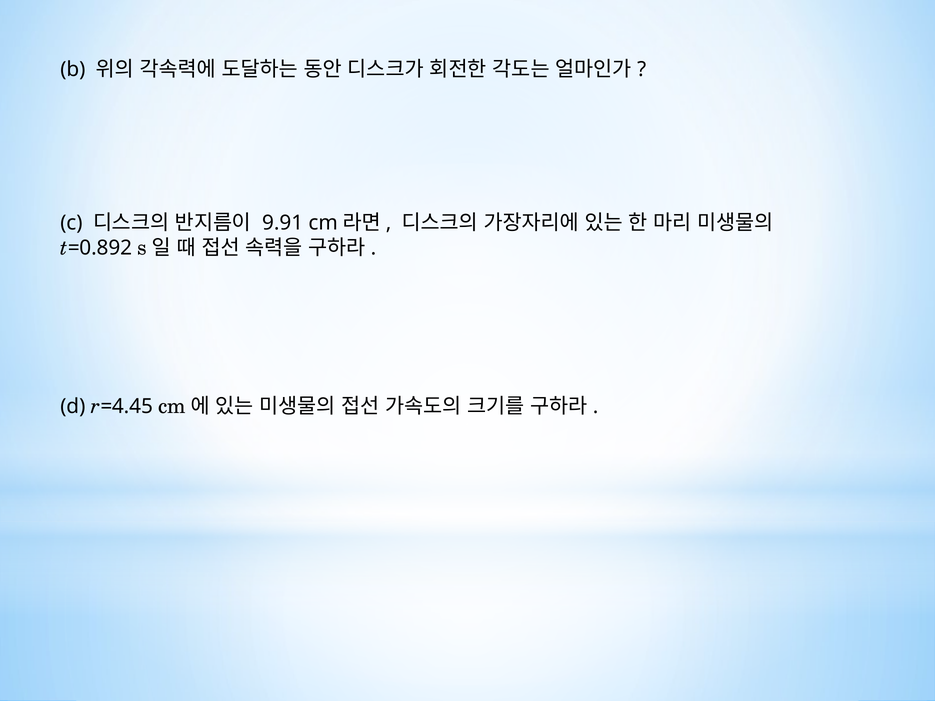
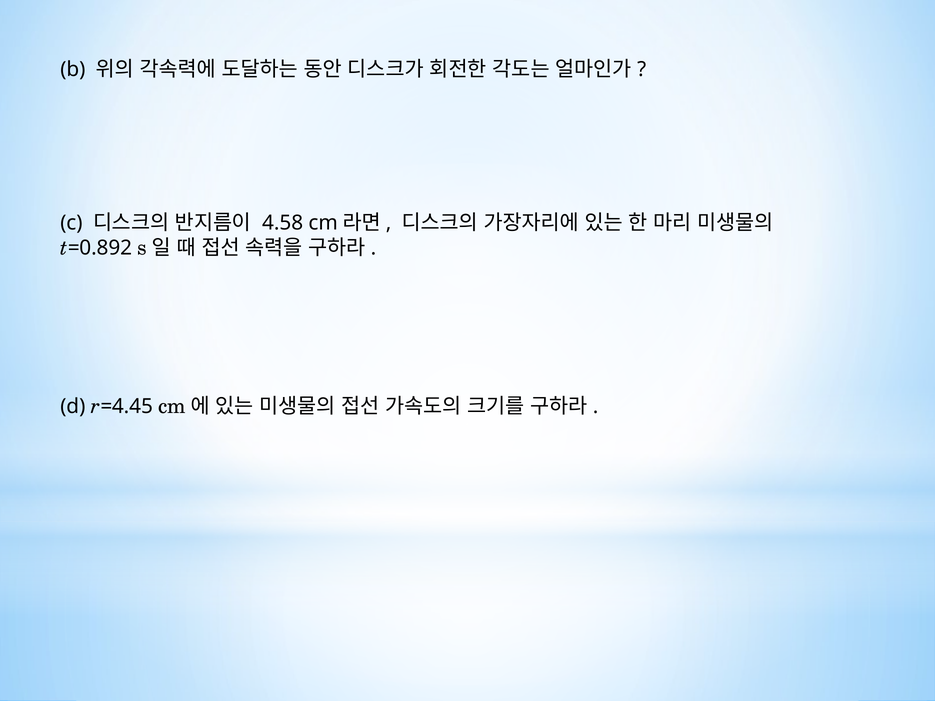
9.91: 9.91 -> 4.58
